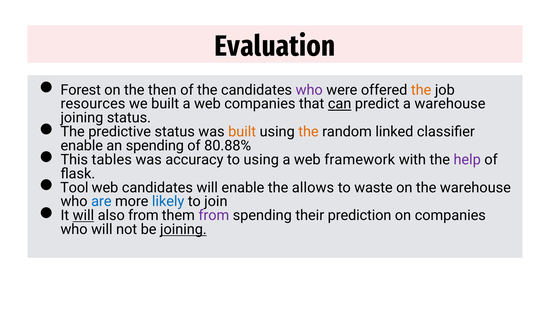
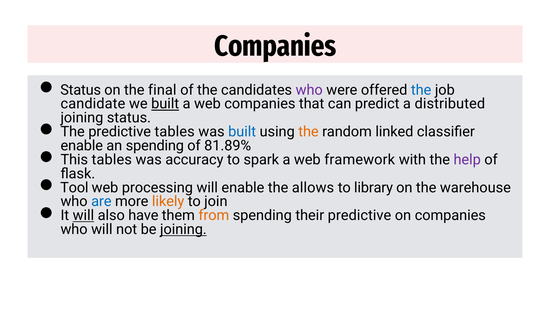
Evaluation at (275, 46): Evaluation -> Companies
Forest at (81, 90): Forest -> Status
then: then -> final
the at (421, 90) colour: orange -> blue
resources: resources -> candidate
built at (165, 104) underline: none -> present
can underline: present -> none
a warehouse: warehouse -> distributed
predictive status: status -> tables
built at (242, 131) colour: orange -> blue
80.88%: 80.88% -> 81.89%
to using: using -> spark
web candidates: candidates -> processing
waste: waste -> library
likely colour: blue -> orange
also from: from -> have
from at (214, 215) colour: purple -> orange
their prediction: prediction -> predictive
